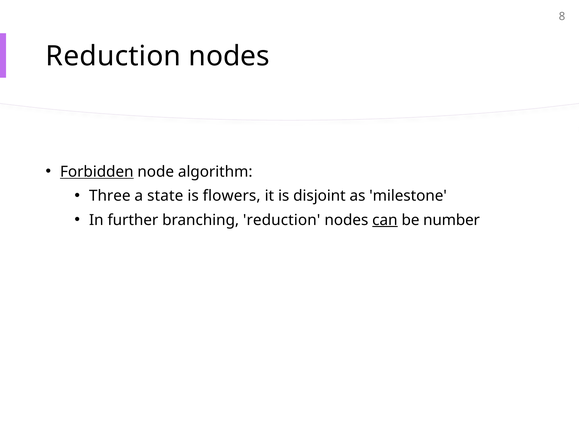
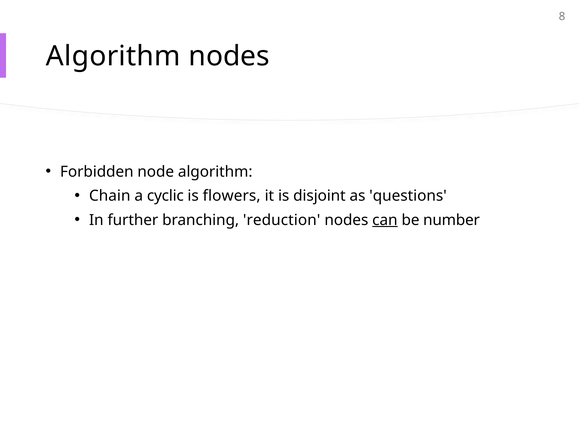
Reduction at (113, 56): Reduction -> Algorithm
Forbidden underline: present -> none
Three: Three -> Chain
state: state -> cyclic
milestone: milestone -> questions
